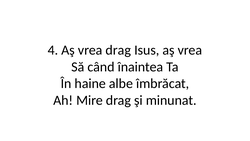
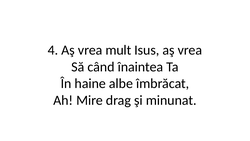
vrea drag: drag -> mult
